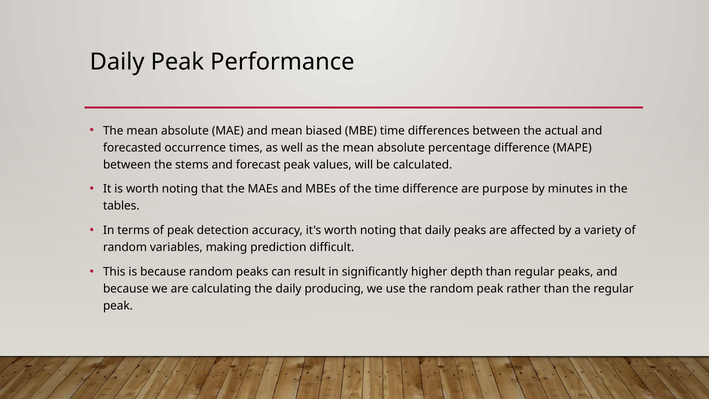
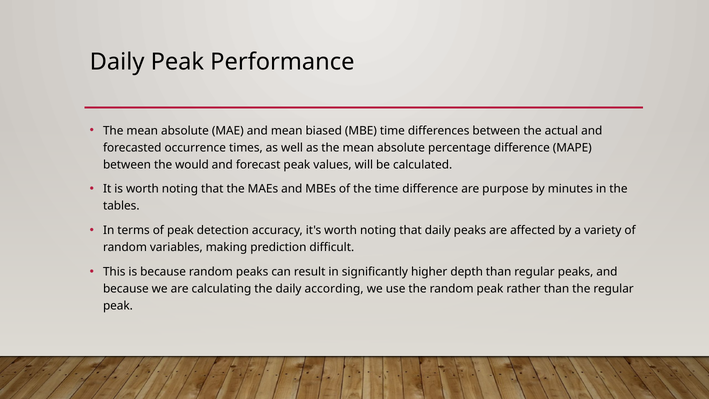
stems: stems -> would
producing: producing -> according
